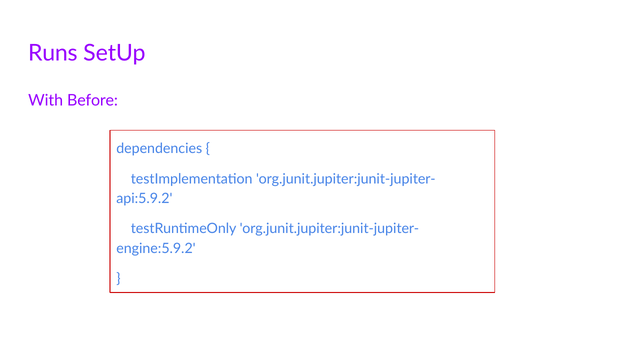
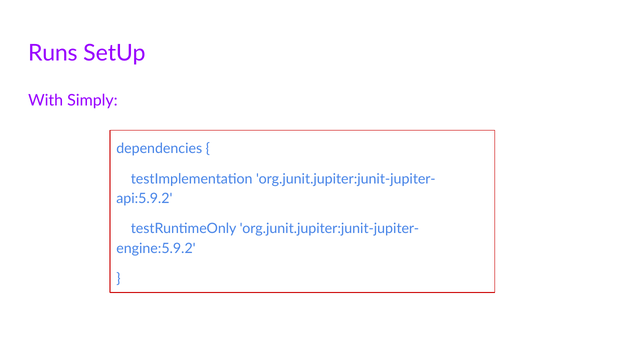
Before: Before -> Simply
